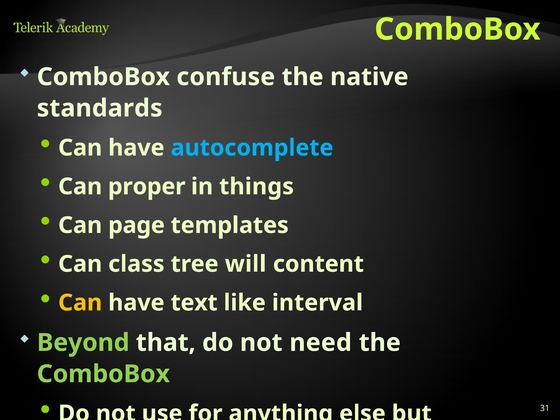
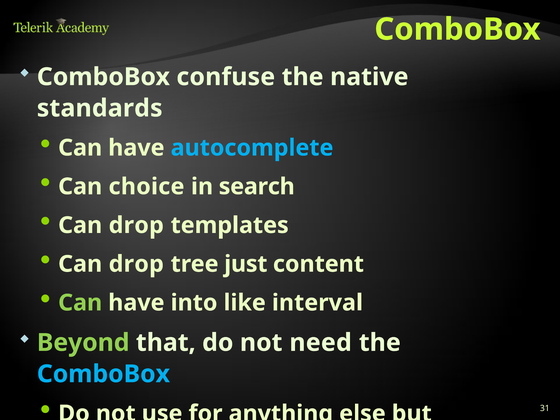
proper: proper -> choice
things: things -> search
page at (136, 225): page -> drop
class at (136, 264): class -> drop
will: will -> just
Can at (80, 303) colour: yellow -> light green
text: text -> into
ComboBox at (103, 374) colour: light green -> light blue
